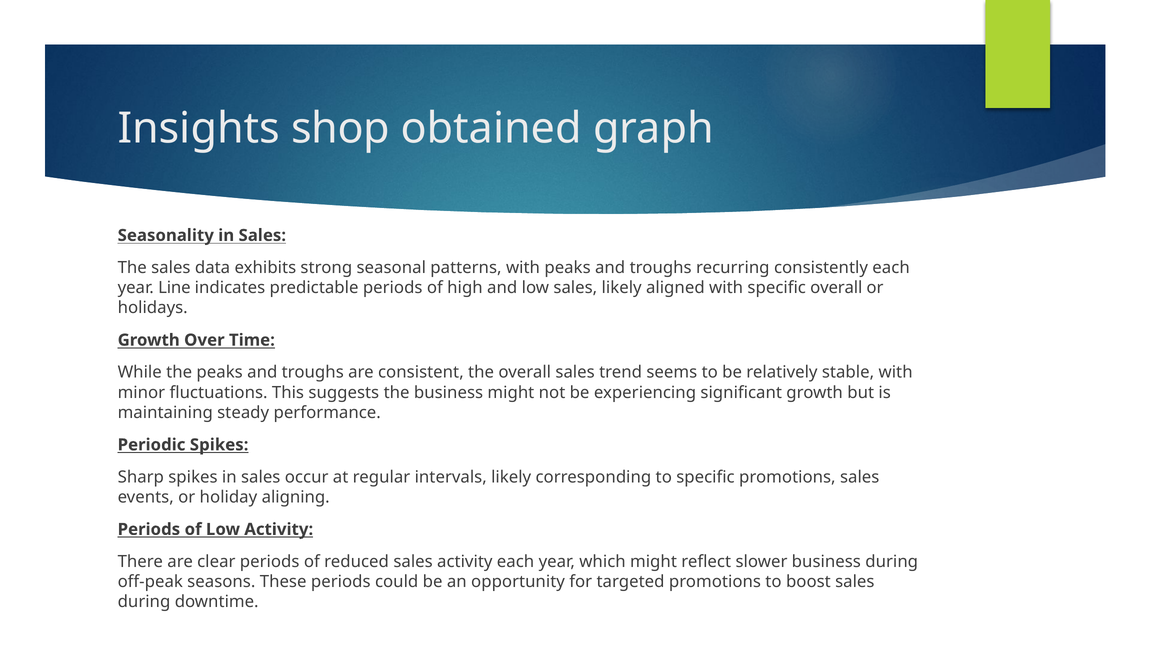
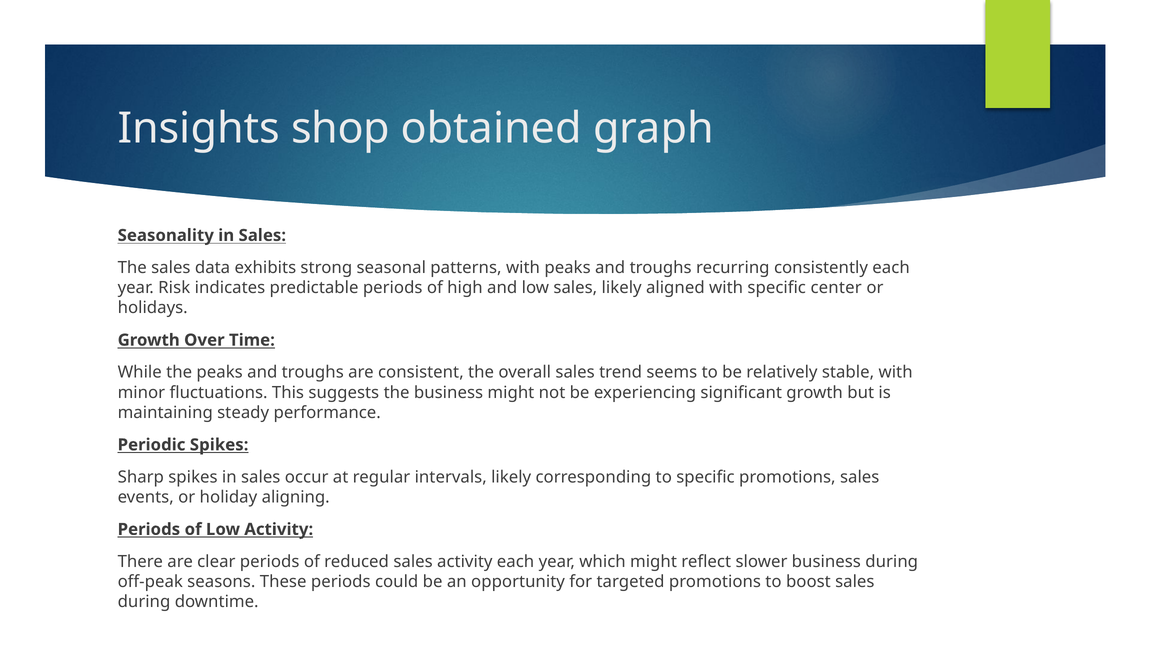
Line: Line -> Risk
specific overall: overall -> center
